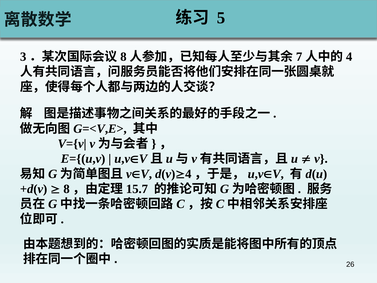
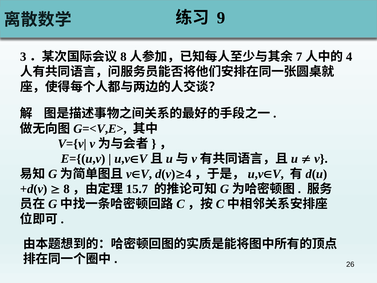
5: 5 -> 9
